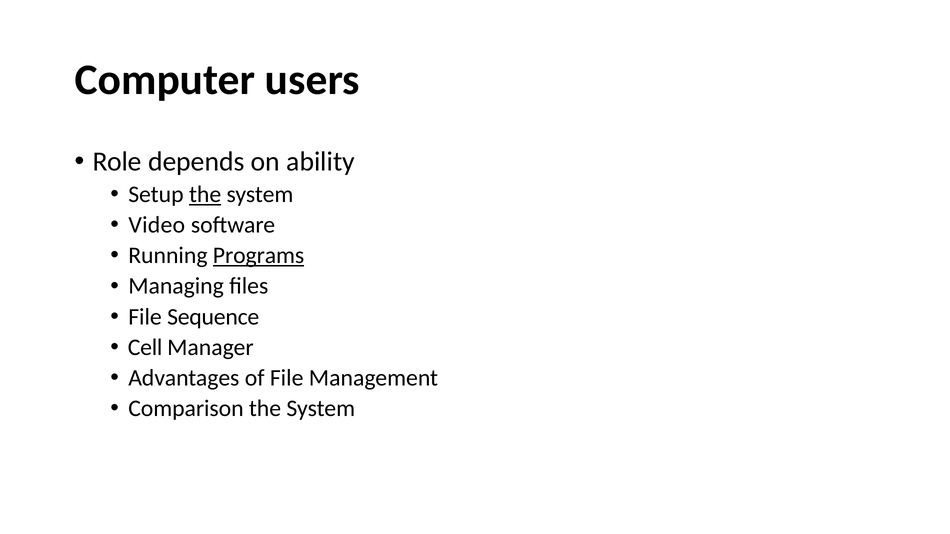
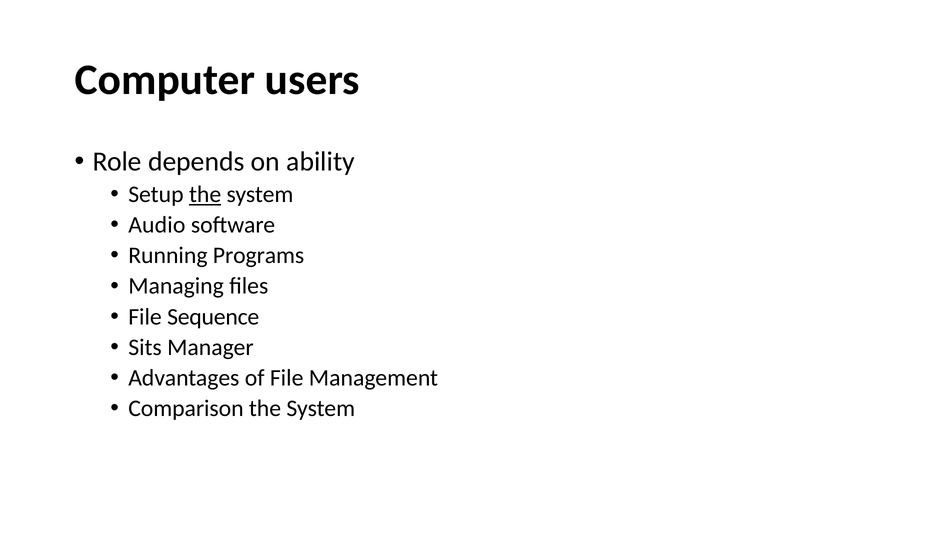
Video: Video -> Audio
Programs underline: present -> none
Cell: Cell -> Sits
